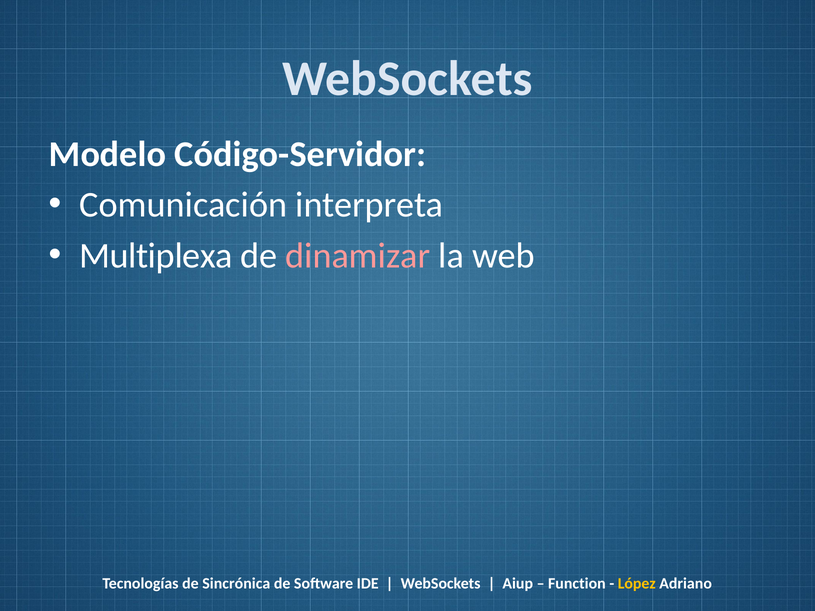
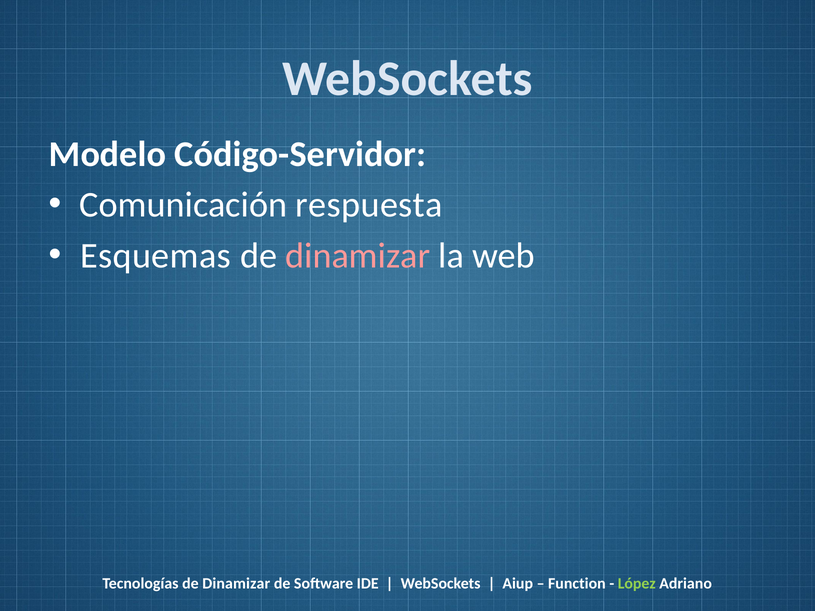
interpreta: interpreta -> respuesta
Multiplexa: Multiplexa -> Esquemas
Tecnologías de Sincrónica: Sincrónica -> Dinamizar
López colour: yellow -> light green
